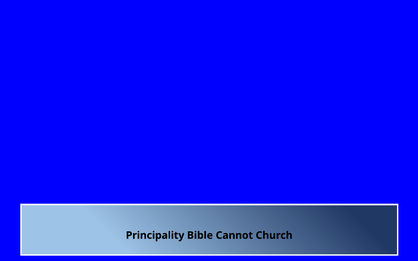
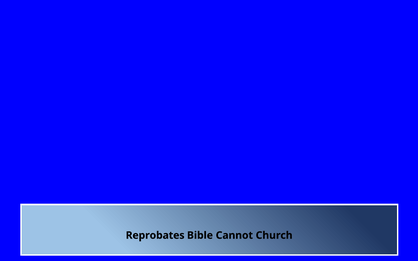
Principality: Principality -> Reprobates
